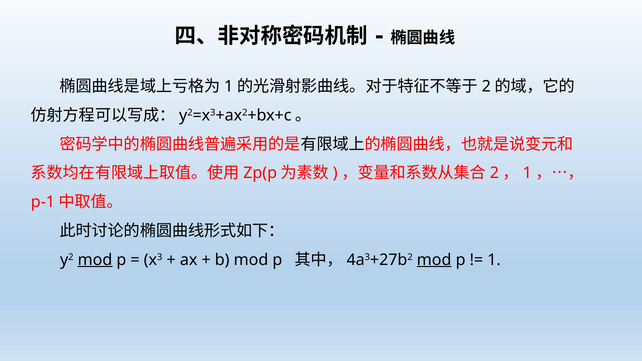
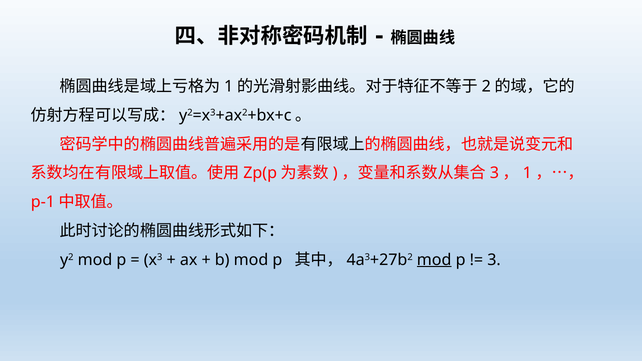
2 at (494, 173): 2 -> 3
mod at (95, 260) underline: present -> none
1 at (494, 260): 1 -> 3
